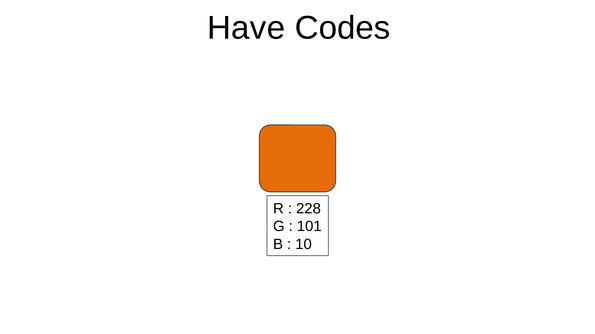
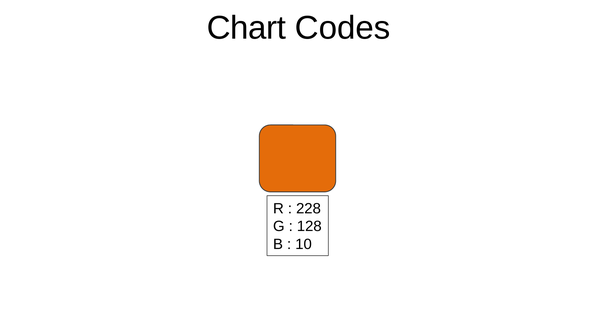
Have: Have -> Chart
101: 101 -> 128
